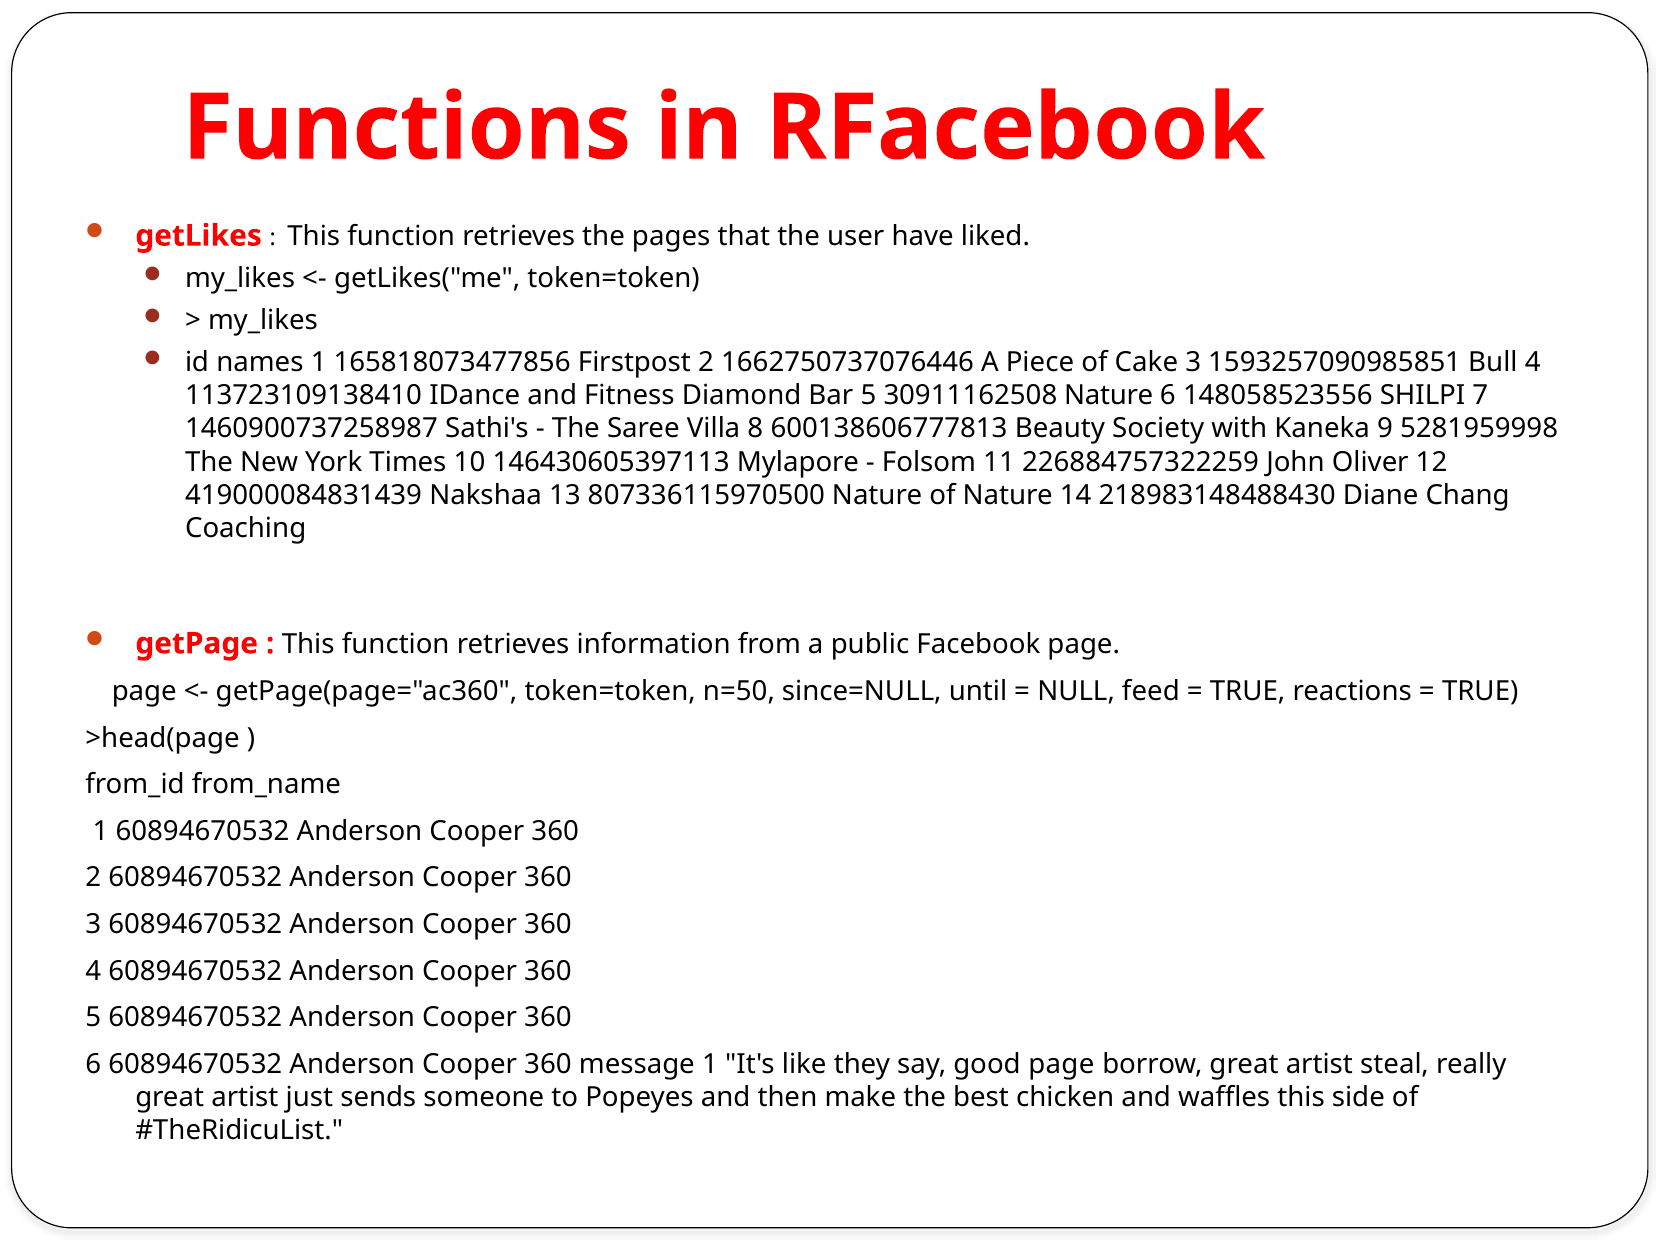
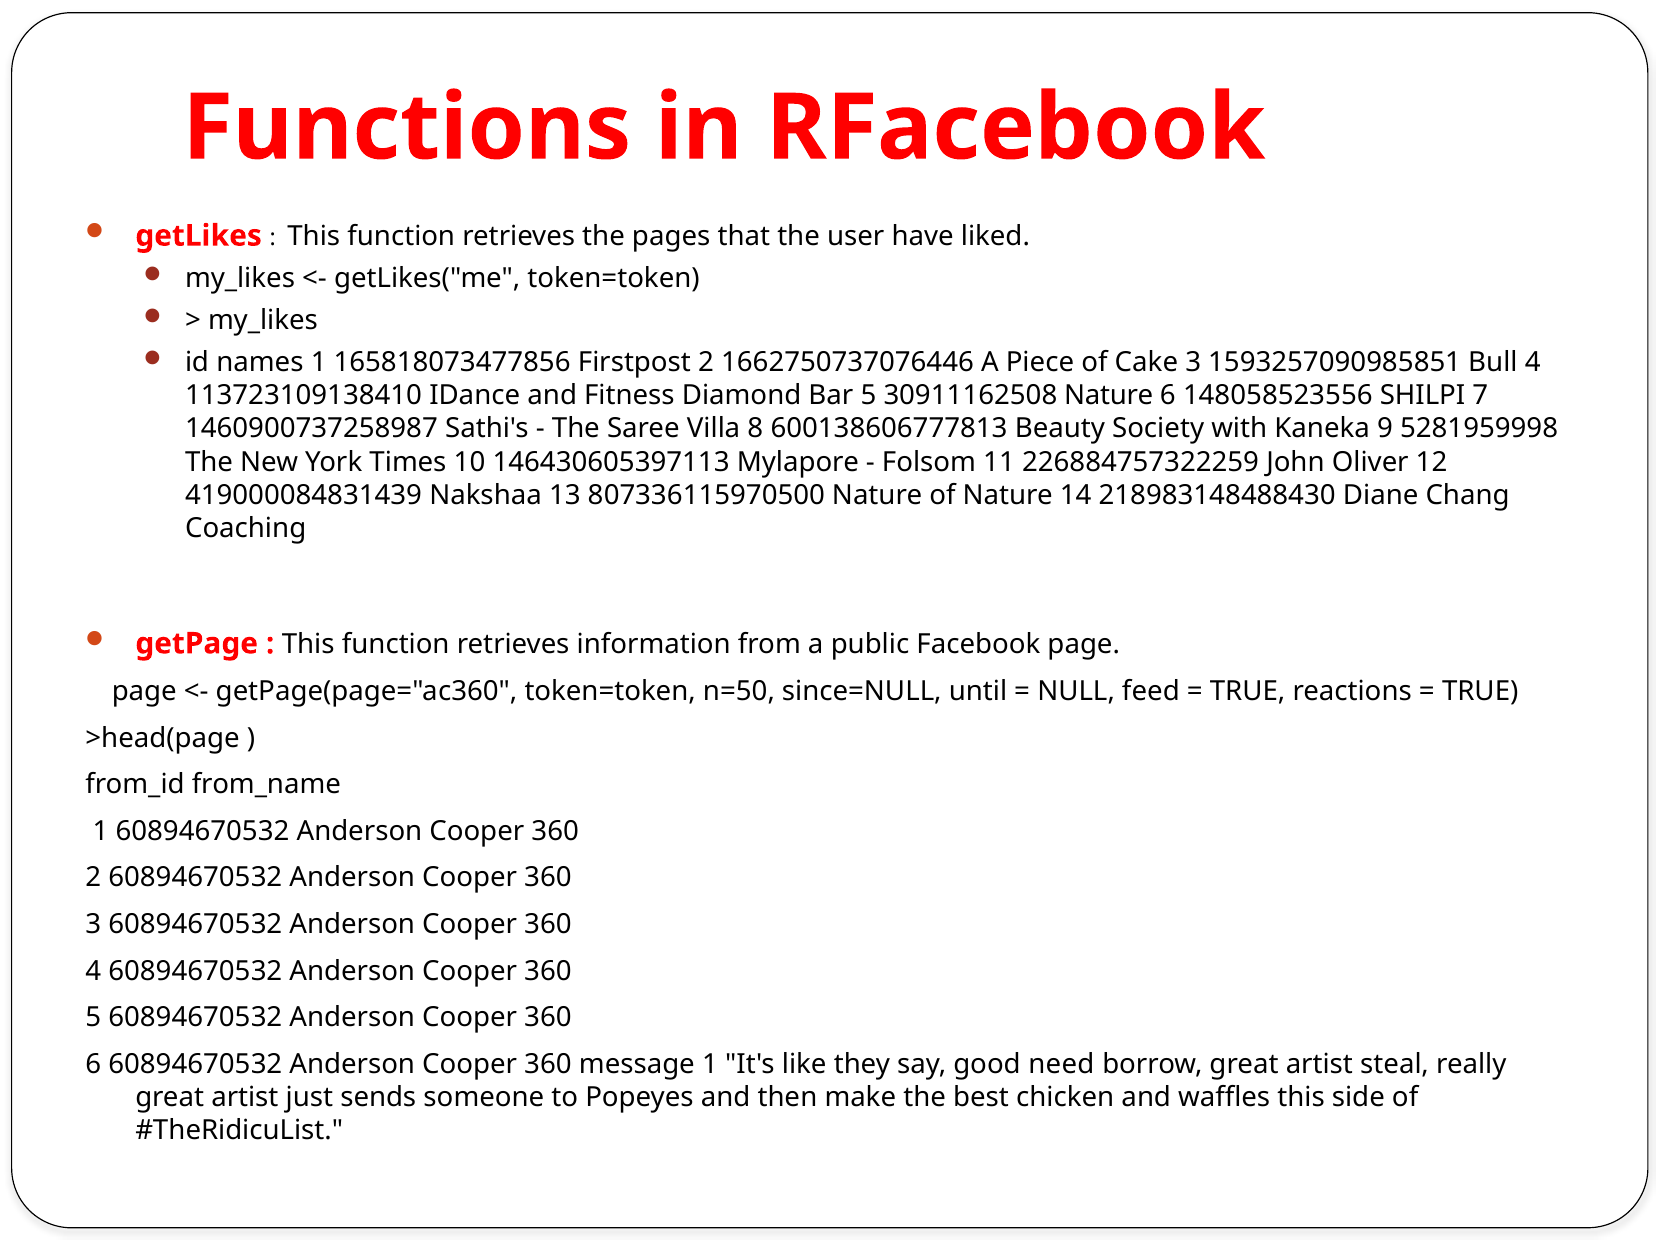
good page: page -> need
